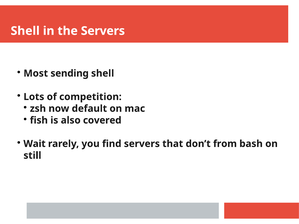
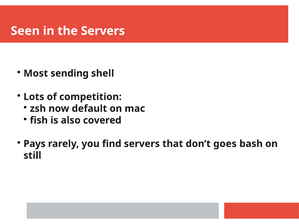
Shell at (25, 31): Shell -> Seen
Wait: Wait -> Pays
from: from -> goes
